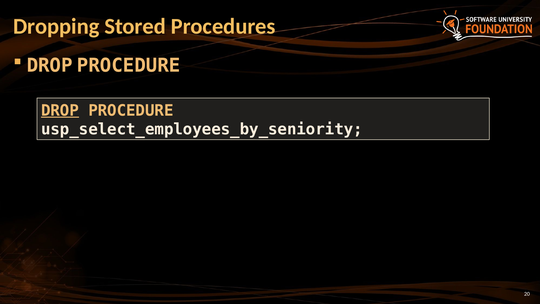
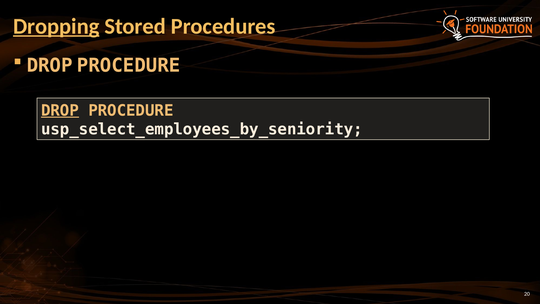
Dropping underline: none -> present
